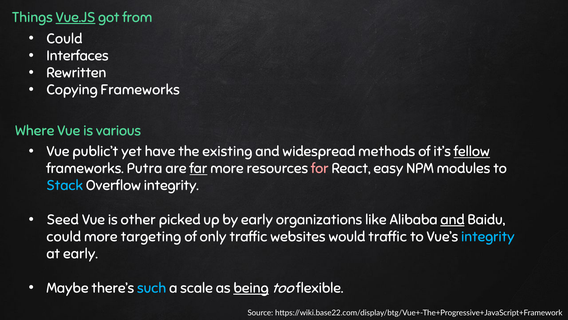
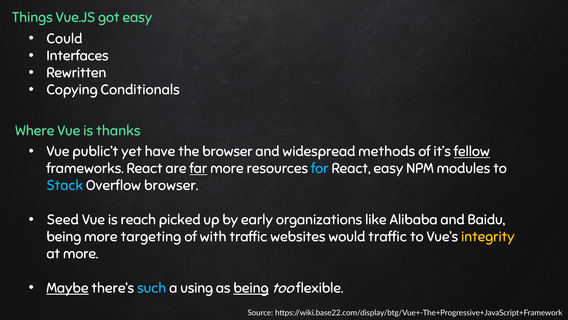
Vue.JS underline: present -> none
got from: from -> easy
Copying Frameworks: Frameworks -> Conditionals
various: various -> thanks
the existing: existing -> browser
frameworks Putra: Putra -> React
for colour: pink -> light blue
Overflow integrity: integrity -> browser
other: other -> reach
and at (452, 219) underline: present -> none
could at (64, 236): could -> being
only: only -> with
integrity at (488, 236) colour: light blue -> yellow
at early: early -> more
Maybe underline: none -> present
scale: scale -> using
